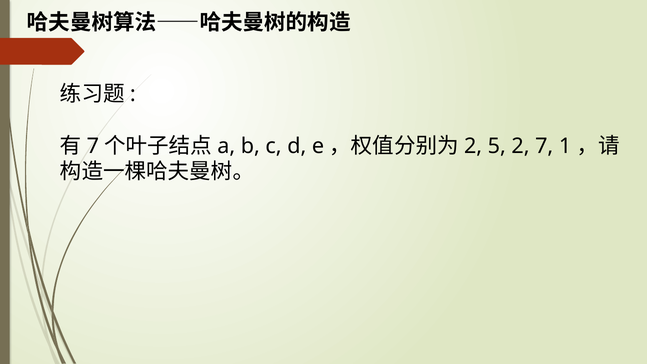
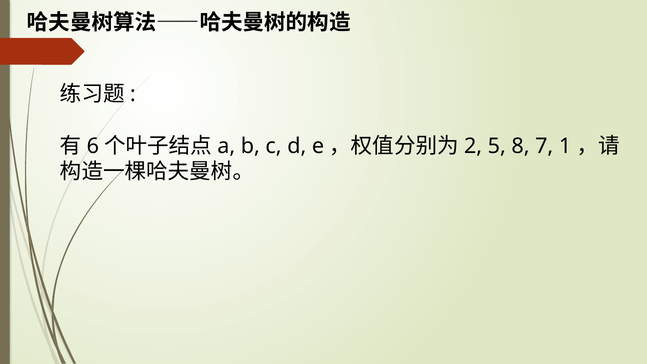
7 at (93, 146): 7 -> 6
5 2: 2 -> 8
